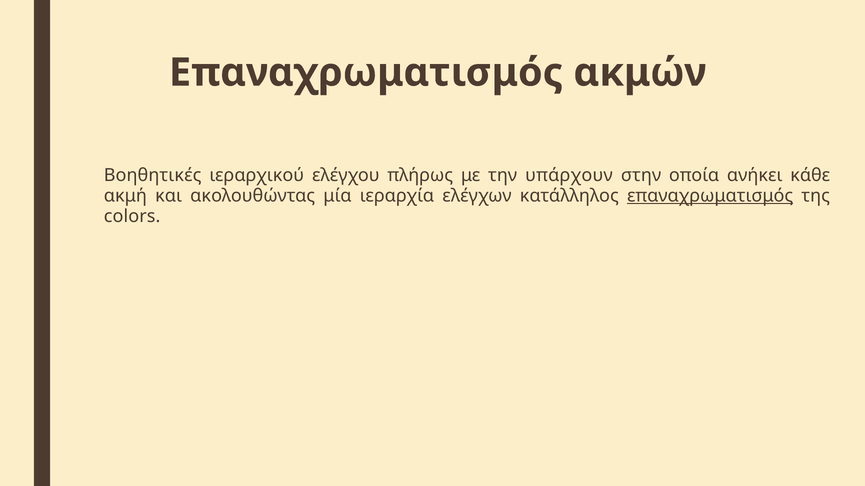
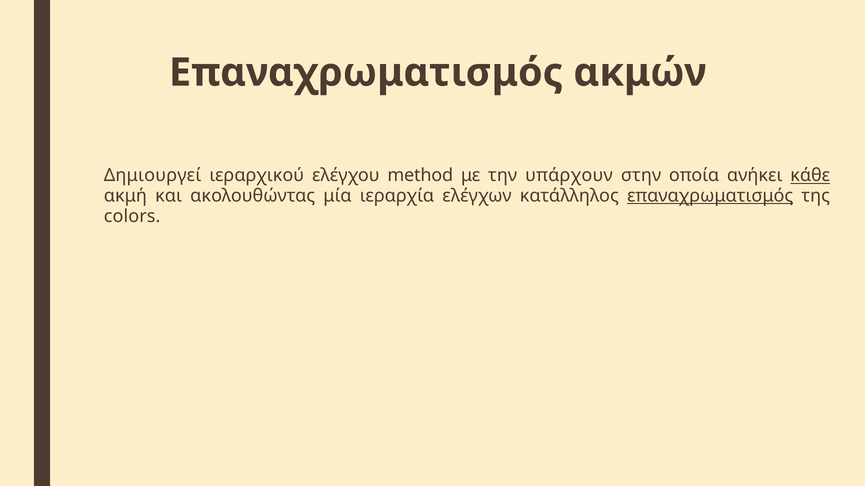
Βοηθητικές: Βοηθητικές -> Δημιουργεί
πλήρως: πλήρως -> method
κάθε underline: none -> present
